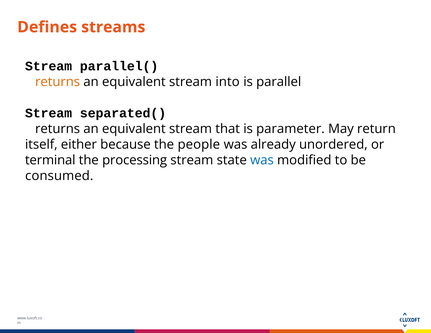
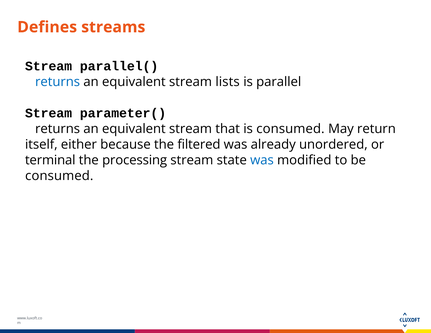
returns at (58, 82) colour: orange -> blue
into: into -> lists
separated(: separated( -> parameter(
is parameter: parameter -> consumed
people: people -> filtered
